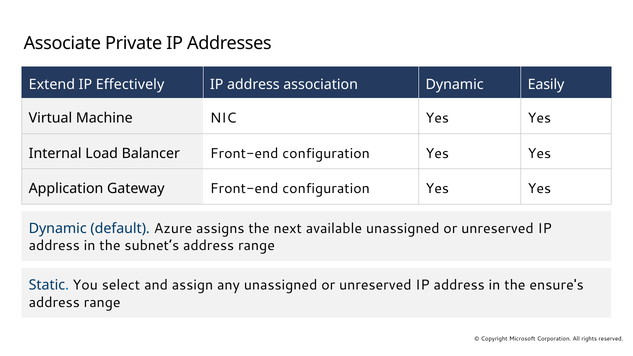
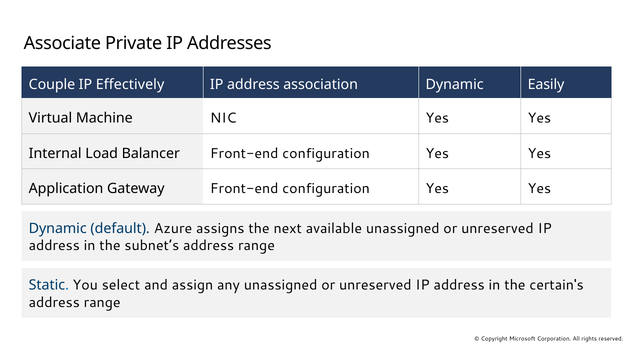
Extend: Extend -> Couple
ensure's: ensure's -> certain's
